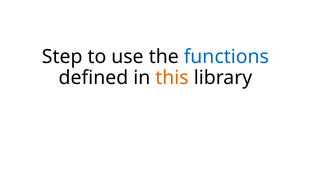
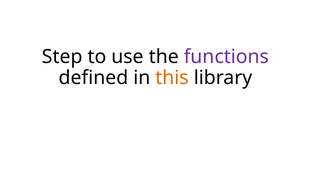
functions colour: blue -> purple
